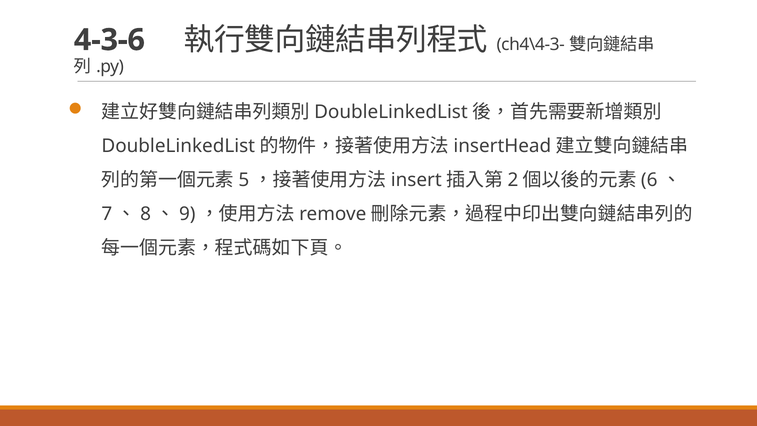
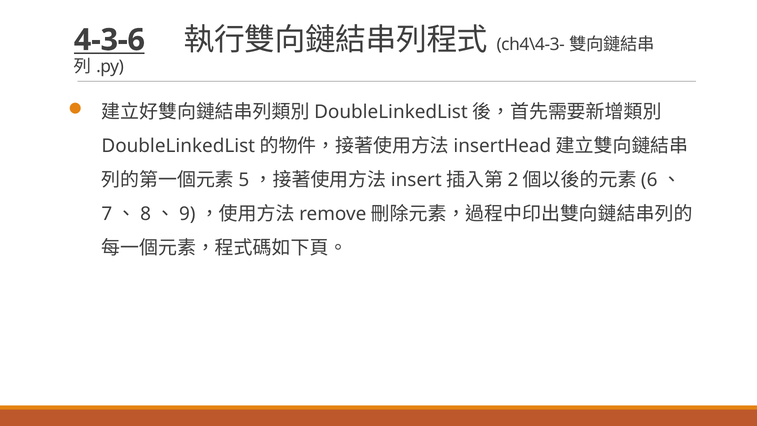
4-3-6 underline: none -> present
